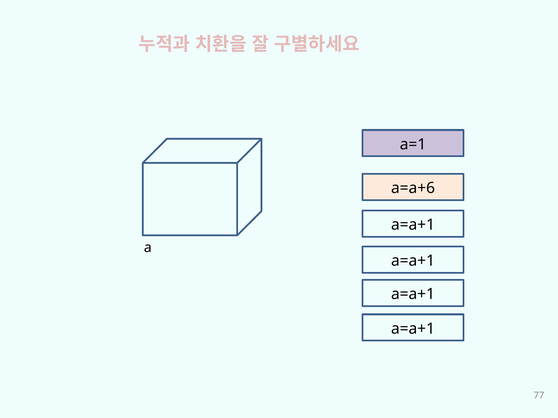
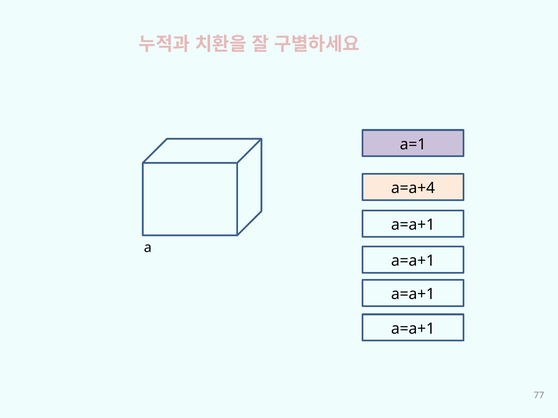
a=a+6: a=a+6 -> a=a+4
